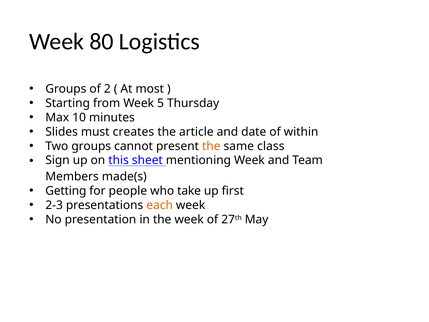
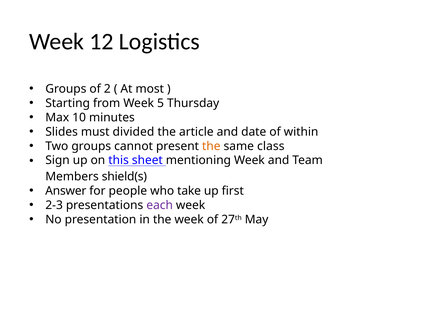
80: 80 -> 12
creates: creates -> divided
made(s: made(s -> shield(s
Getting: Getting -> Answer
each colour: orange -> purple
